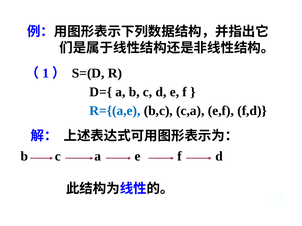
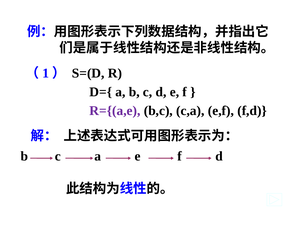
R={(a,e colour: blue -> purple
